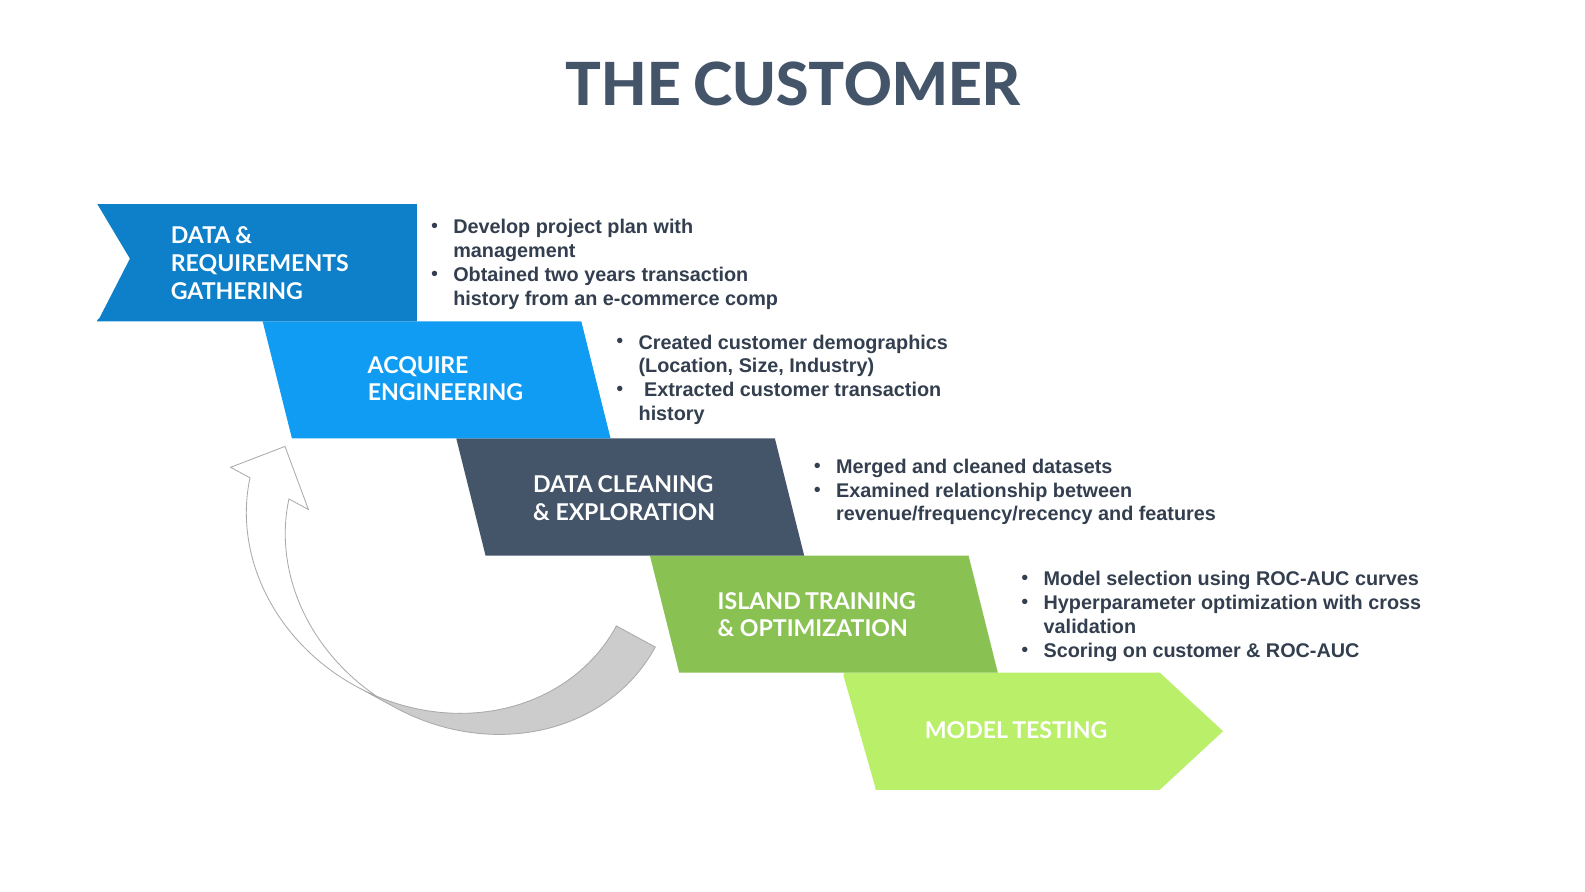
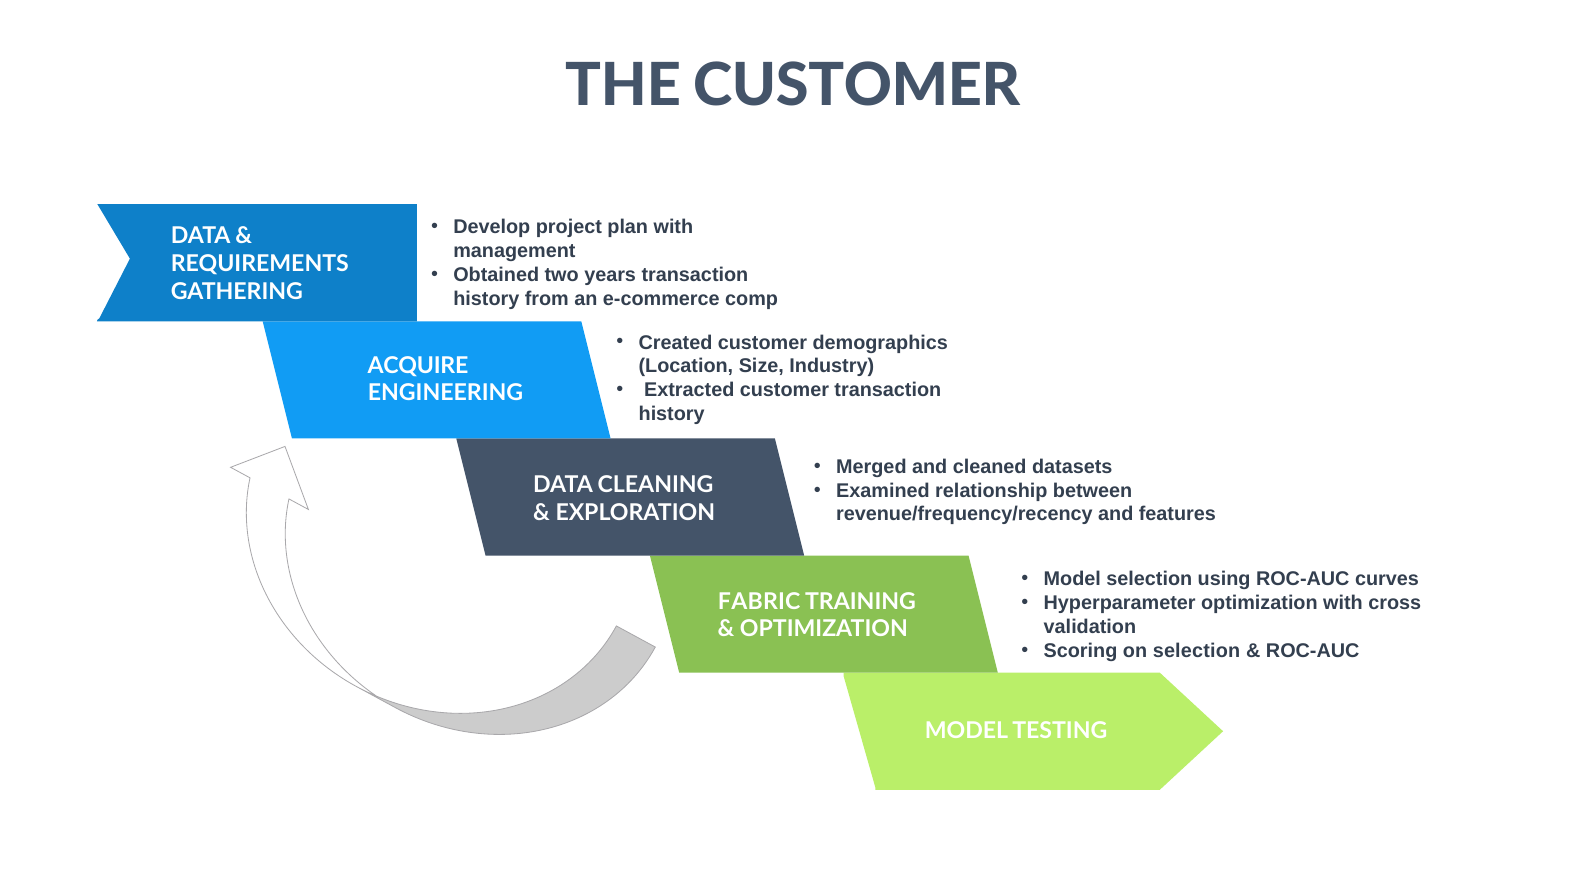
ISLAND: ISLAND -> FABRIC
on customer: customer -> selection
